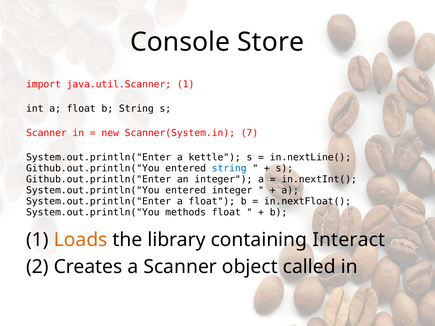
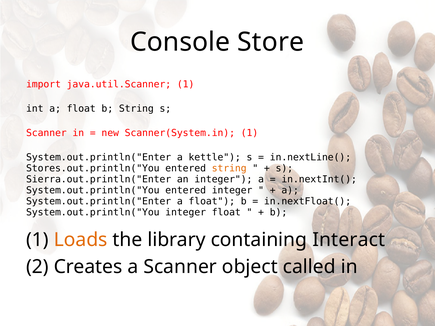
Scanner(System.in 7: 7 -> 1
Github.out.println("You: Github.out.println("You -> Stores.out.println("You
string at (229, 168) colour: blue -> orange
Github.out.println("Enter: Github.out.println("Enter -> Sierra.out.println("Enter
System.out.println("You methods: methods -> integer
